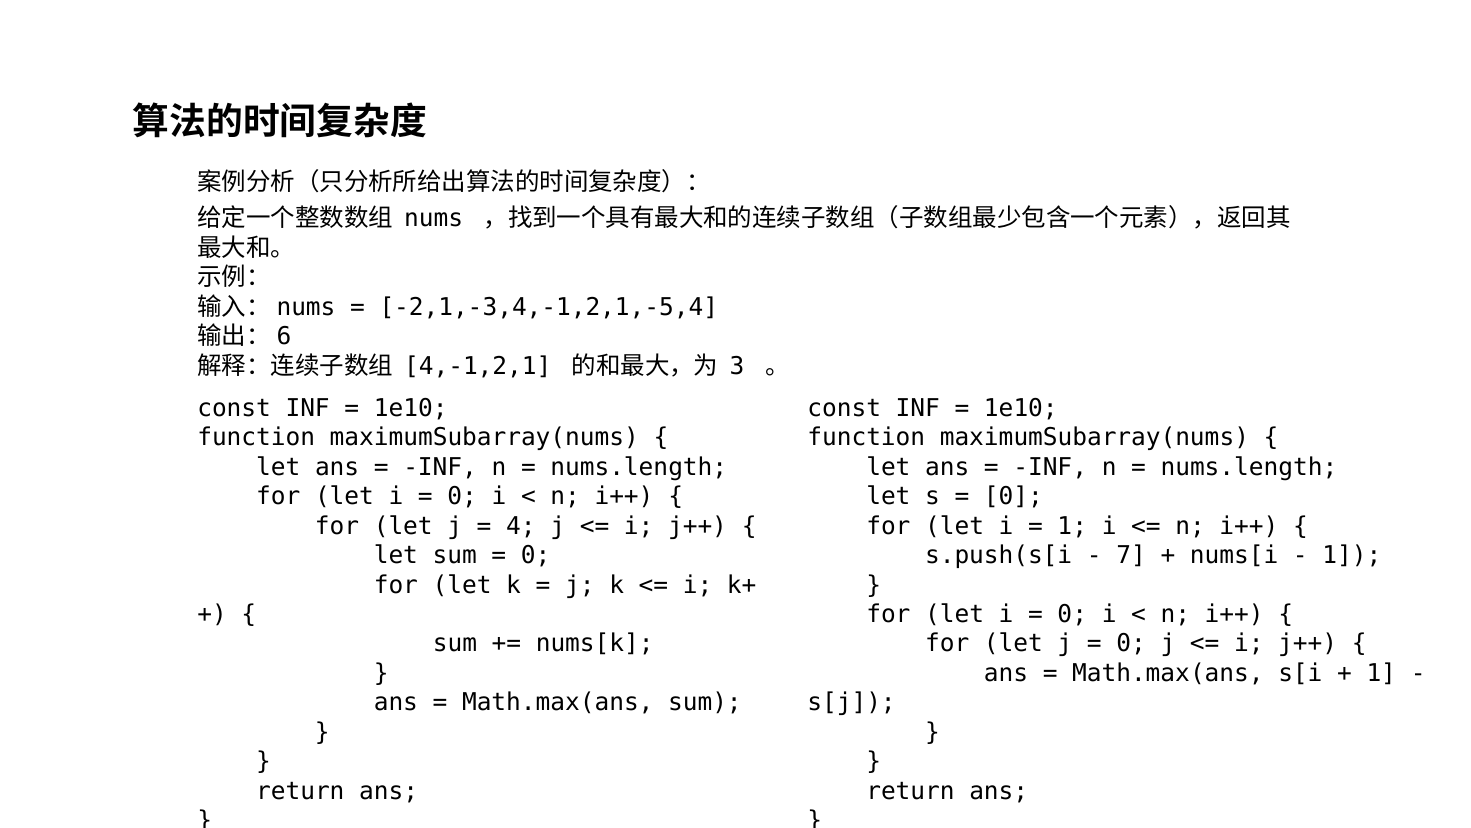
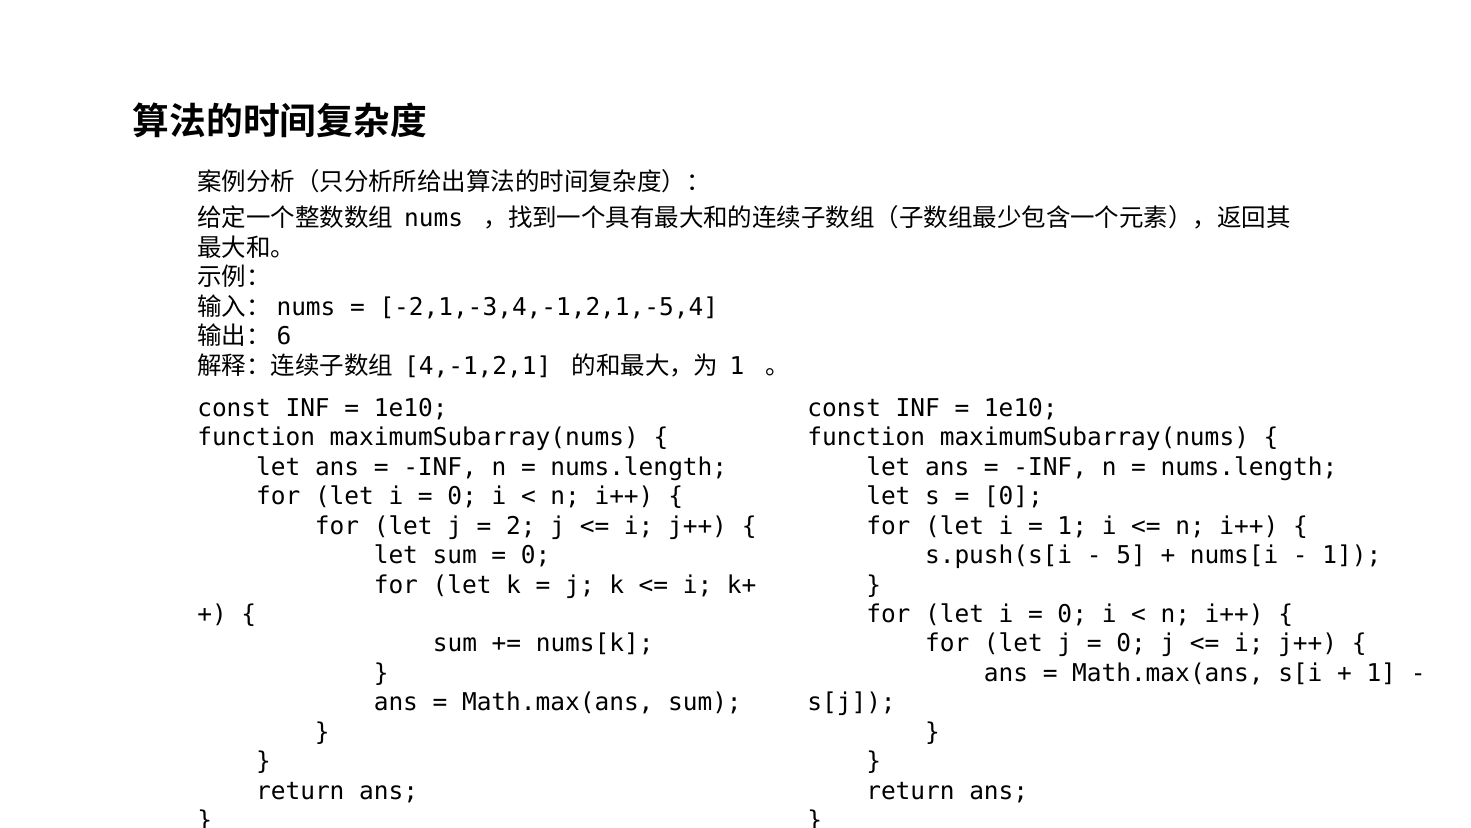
3 at (737, 366): 3 -> 1
4: 4 -> 2
7: 7 -> 5
